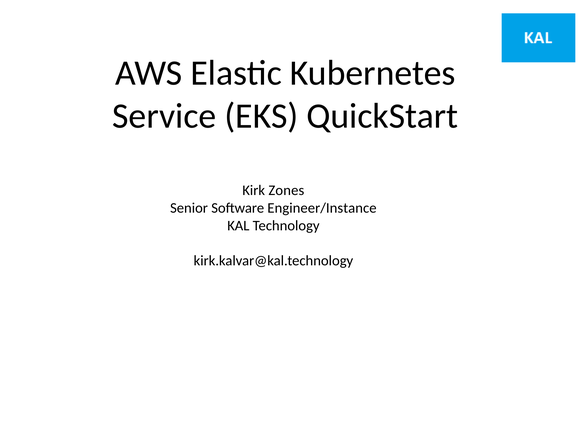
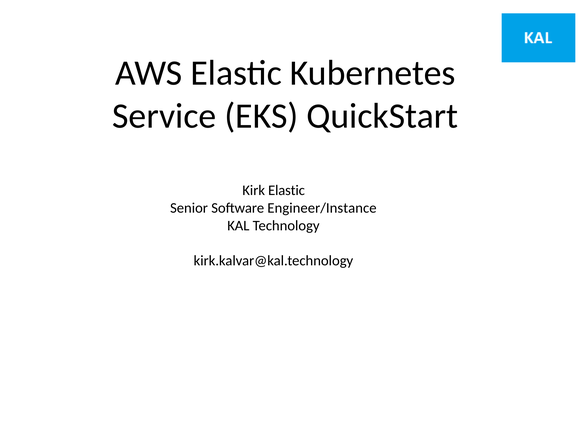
Kirk Zones: Zones -> Elastic
